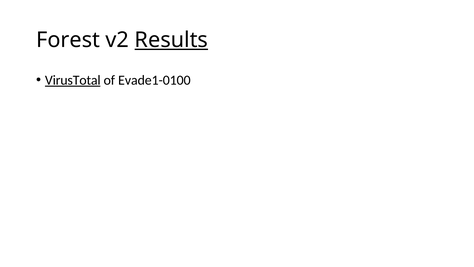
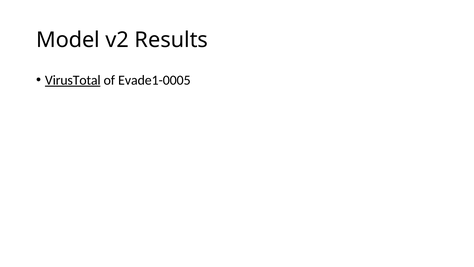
Forest: Forest -> Model
Results underline: present -> none
Evade1-0100: Evade1-0100 -> Evade1-0005
